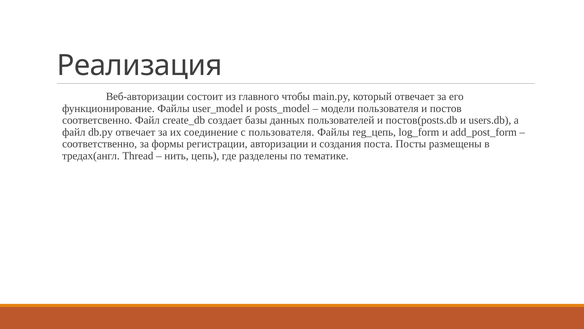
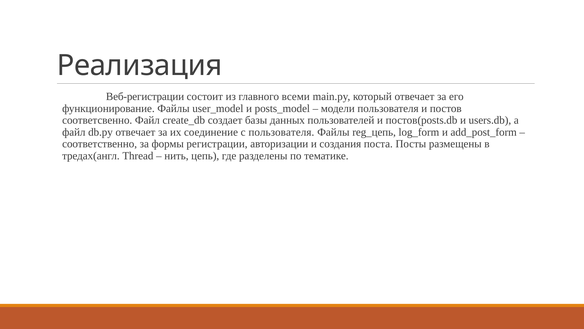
Веб-авторизации: Веб-авторизации -> Веб-регистрации
чтобы: чтобы -> всеми
